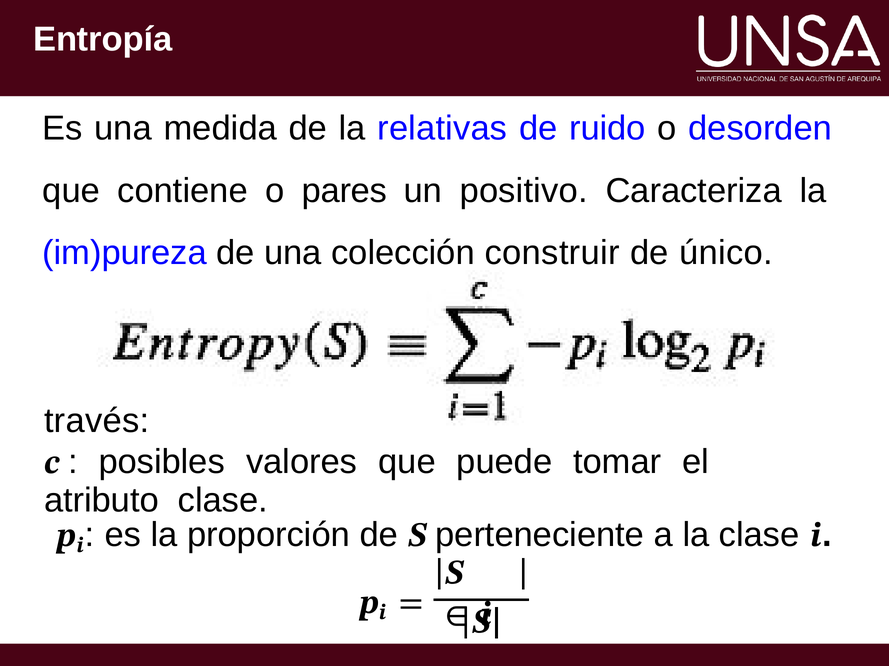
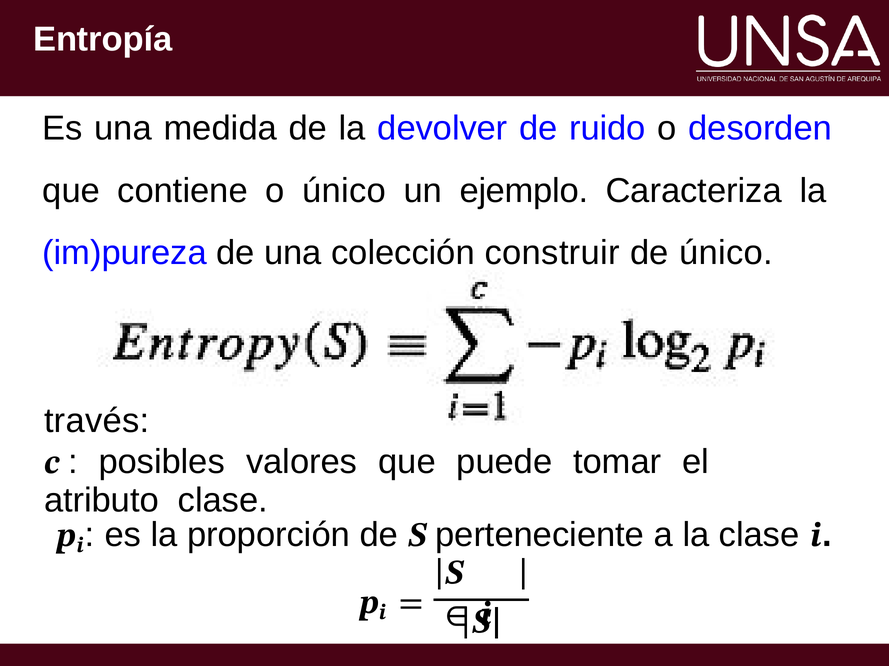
relativas: relativas -> devolver
o pares: pares -> único
positivo: positivo -> ejemplo
